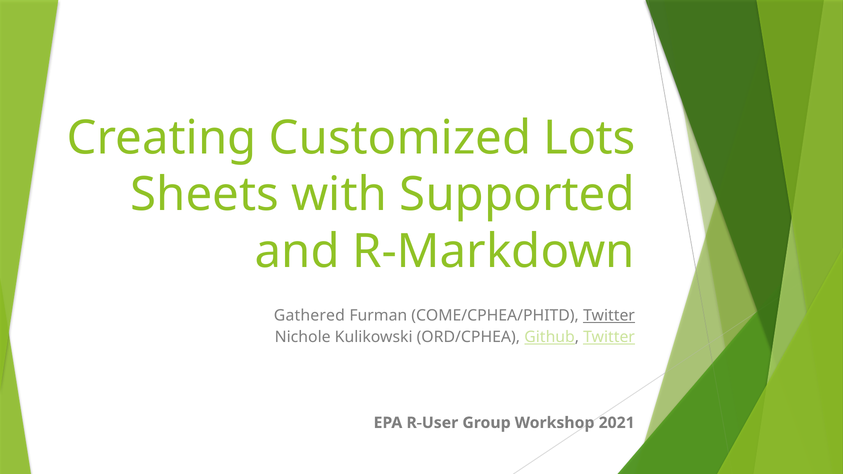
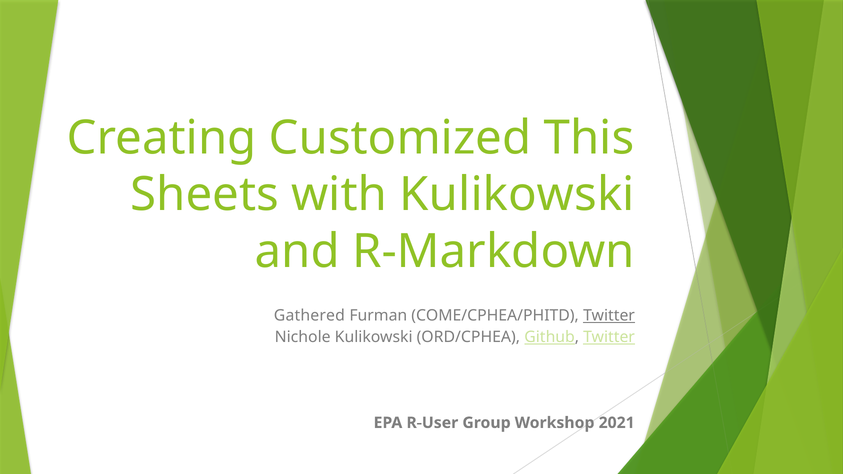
Lots: Lots -> This
with Supported: Supported -> Kulikowski
